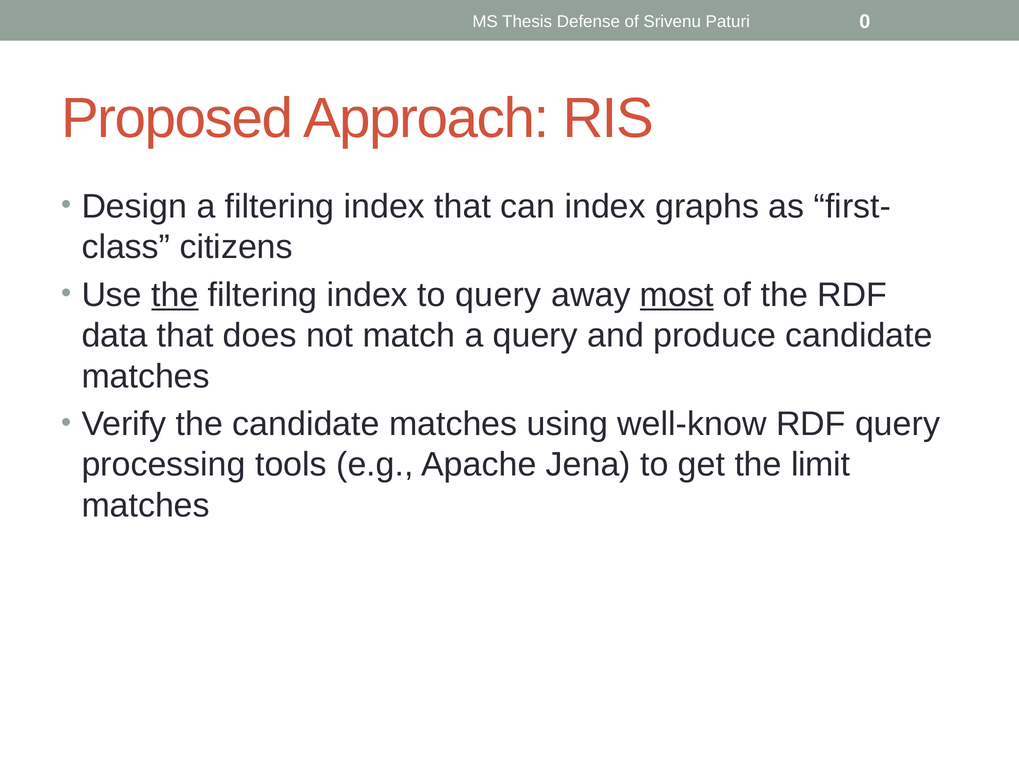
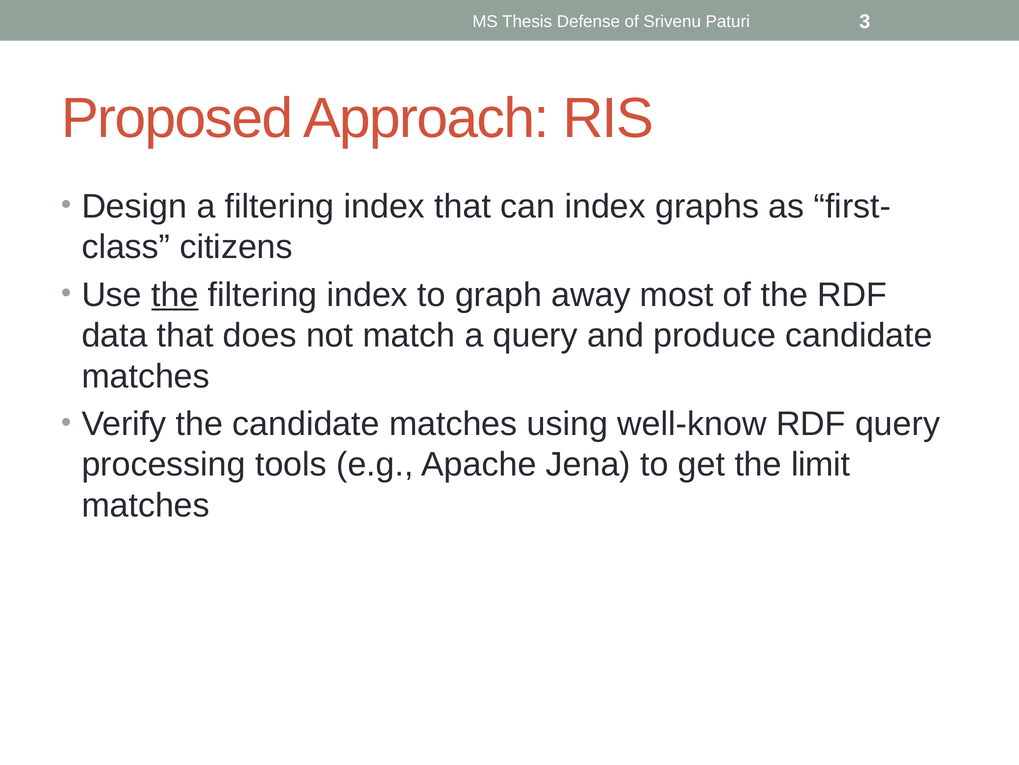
0: 0 -> 3
to query: query -> graph
most underline: present -> none
